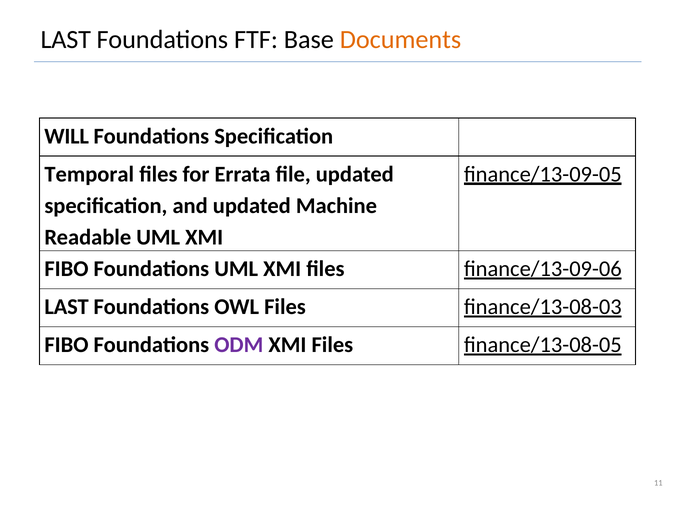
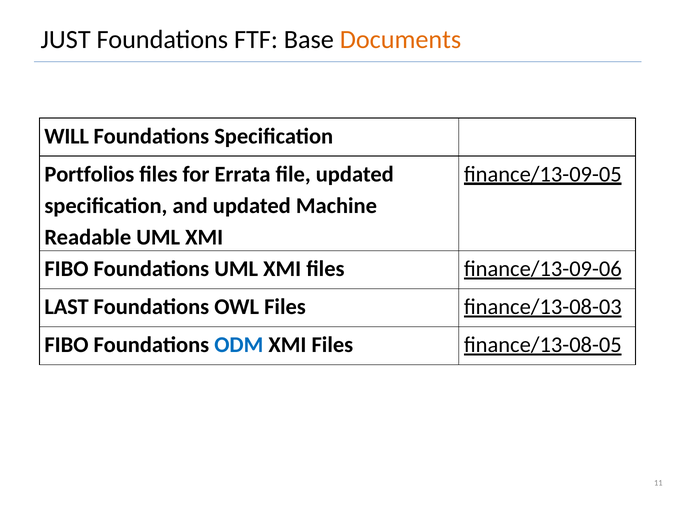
LAST at (66, 39): LAST -> JUST
Temporal: Temporal -> Portfolios
ODM colour: purple -> blue
